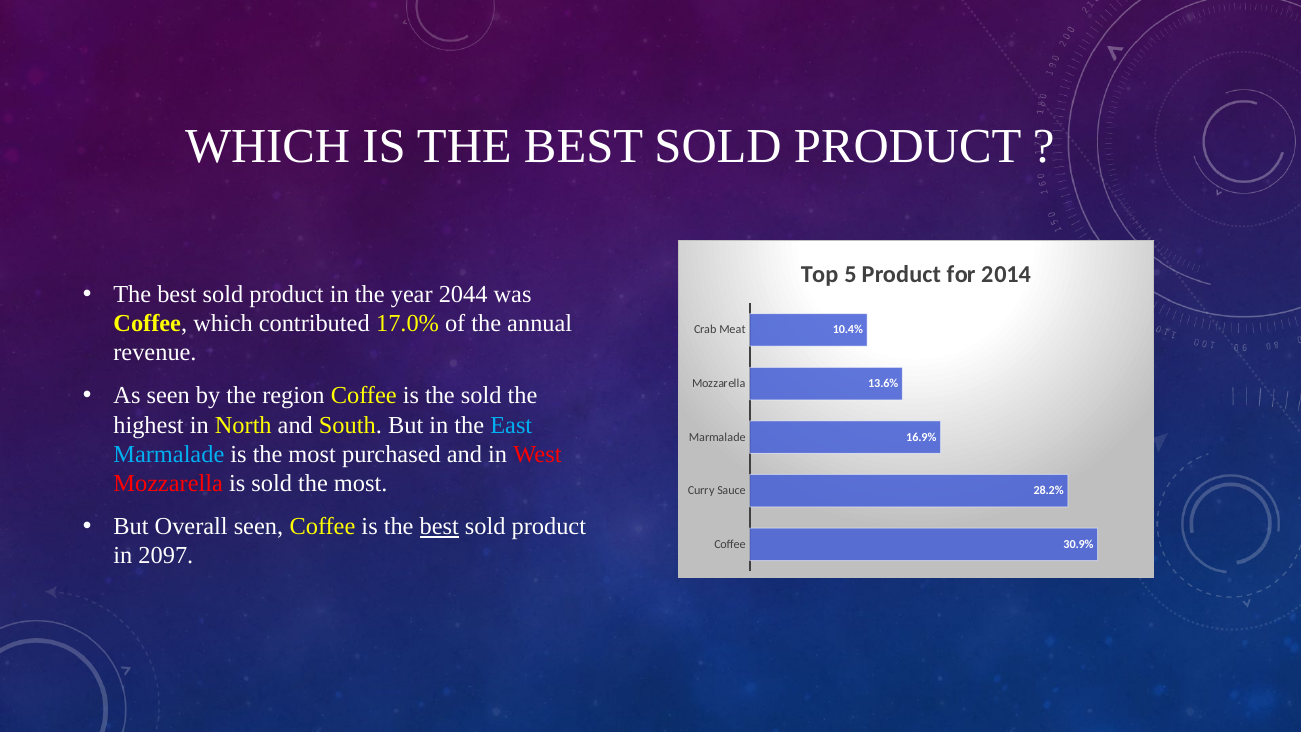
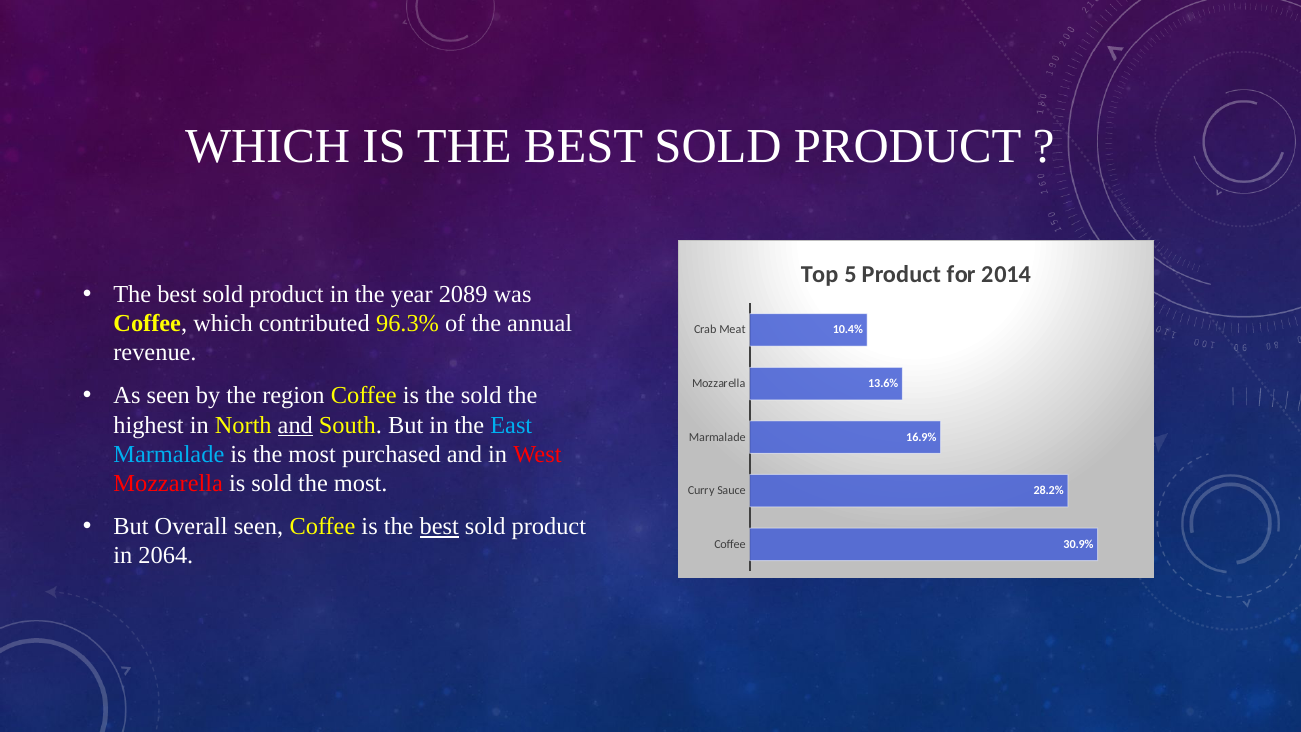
2044: 2044 -> 2089
17.0%: 17.0% -> 96.3%
and at (295, 425) underline: none -> present
2097: 2097 -> 2064
